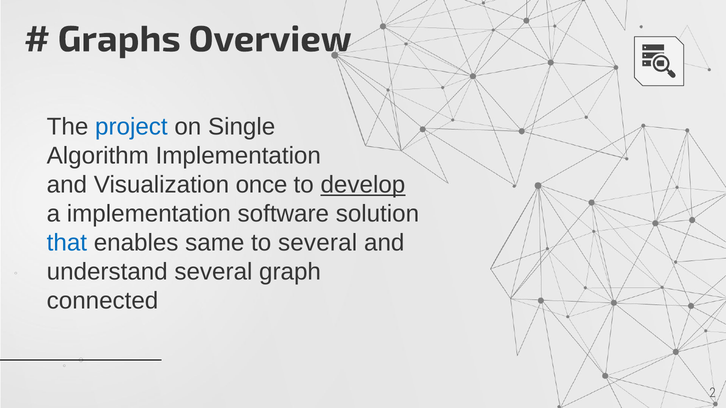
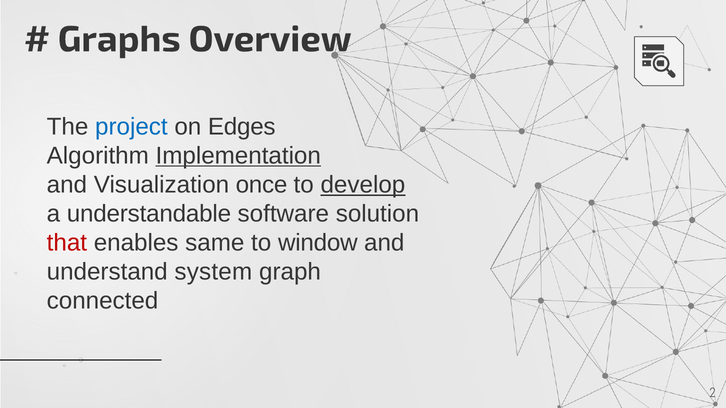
Single: Single -> Edges
Implementation at (238, 156) underline: none -> present
a implementation: implementation -> understandable
that colour: blue -> red
to several: several -> window
understand several: several -> system
